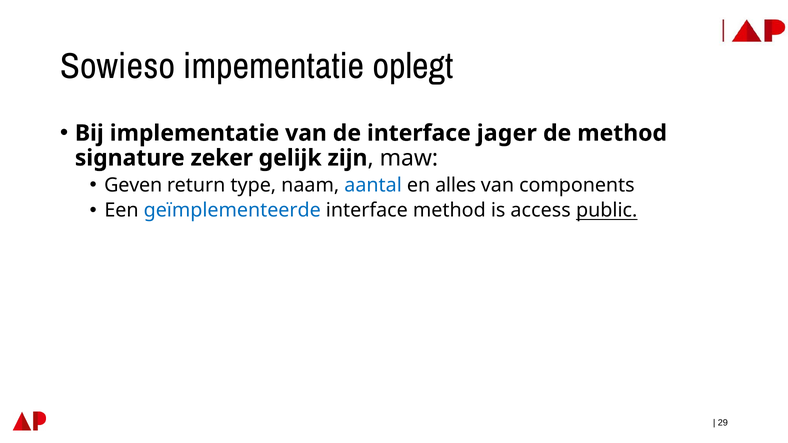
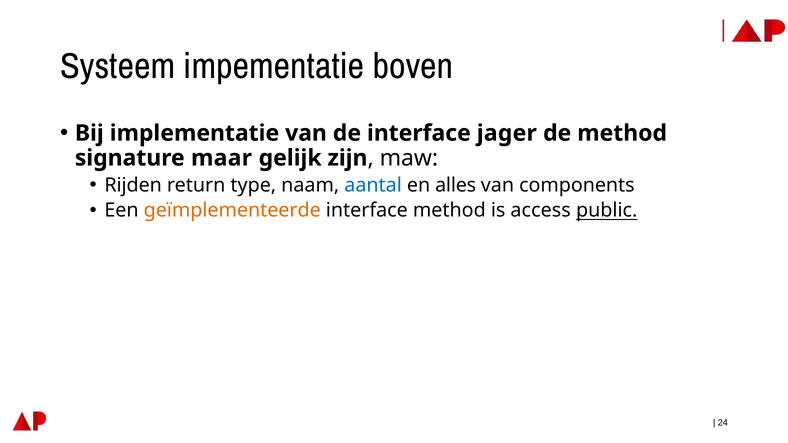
Sowieso: Sowieso -> Systeem
oplegt: oplegt -> boven
zeker: zeker -> maar
Geven: Geven -> Rijden
geïmplementeerde colour: blue -> orange
29: 29 -> 24
